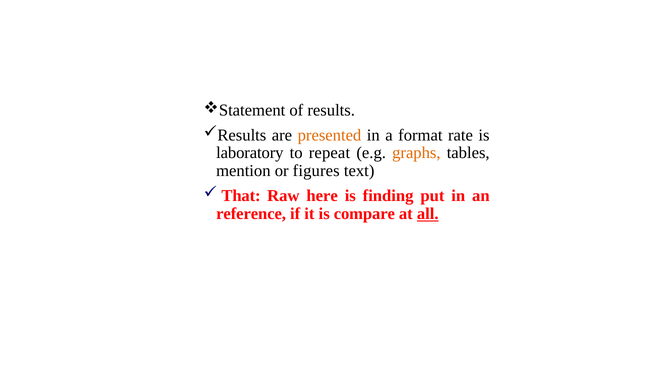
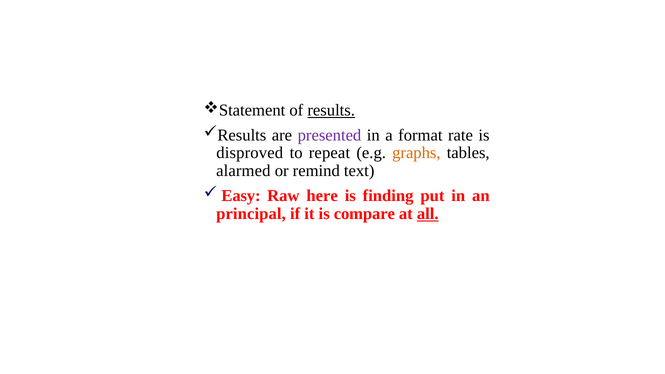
results underline: none -> present
presented colour: orange -> purple
laboratory: laboratory -> disproved
mention: mention -> alarmed
figures: figures -> remind
That: That -> Easy
reference: reference -> principal
